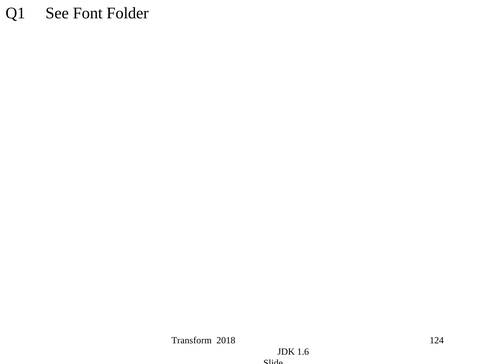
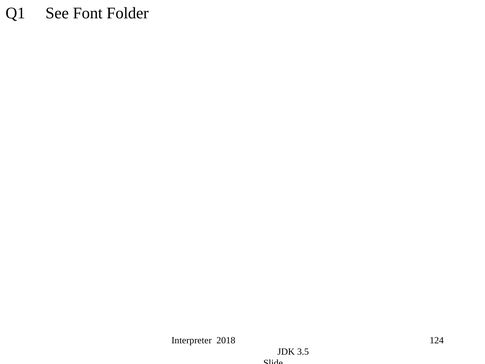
Transform: Transform -> Interpreter
1.6: 1.6 -> 3.5
